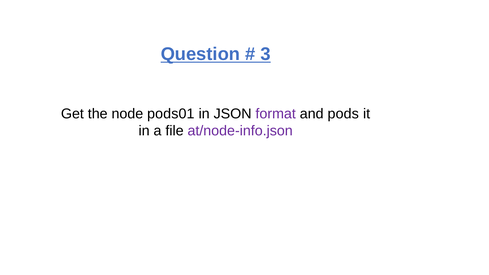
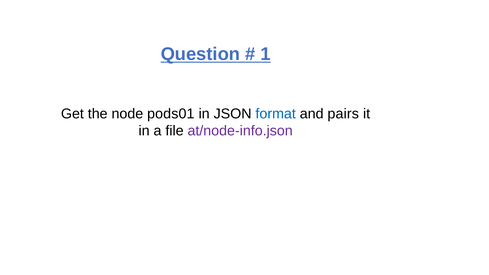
3: 3 -> 1
format colour: purple -> blue
pods: pods -> pairs
